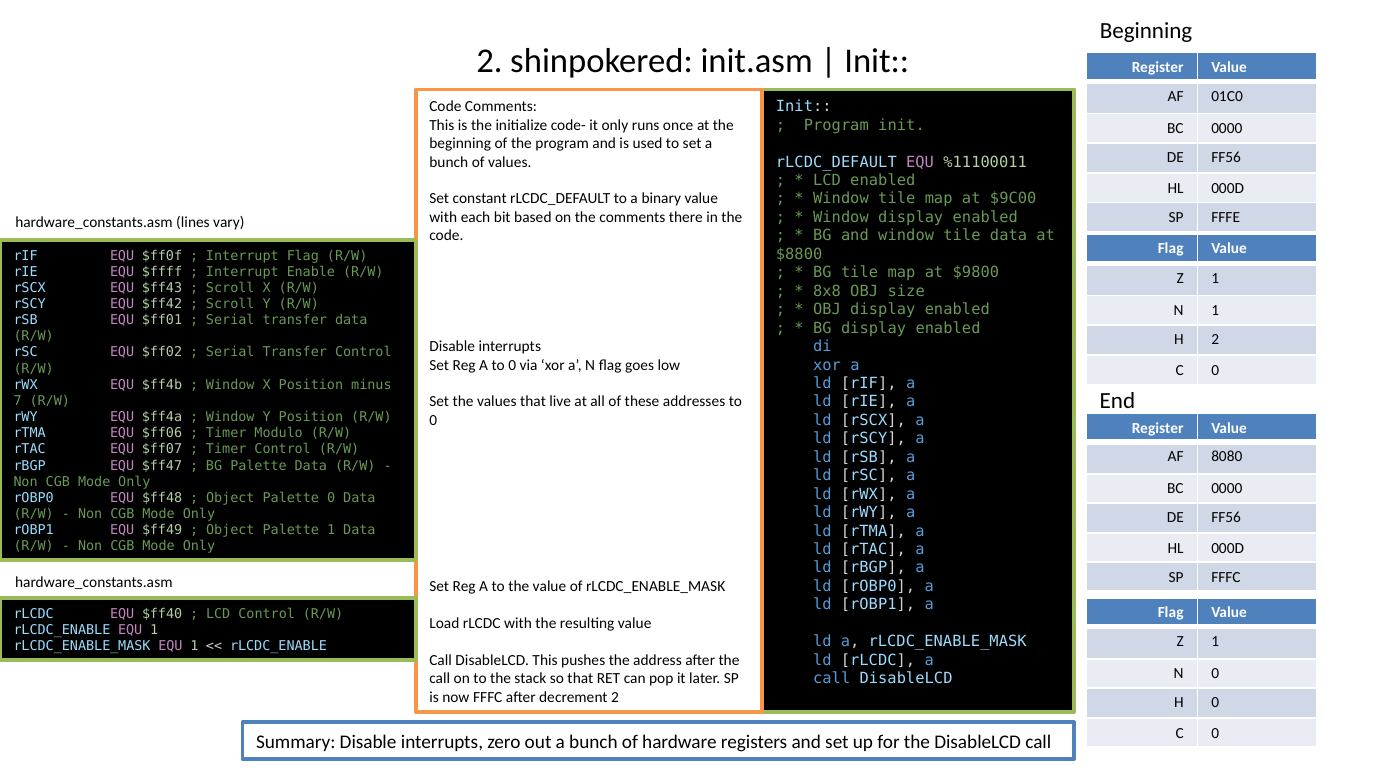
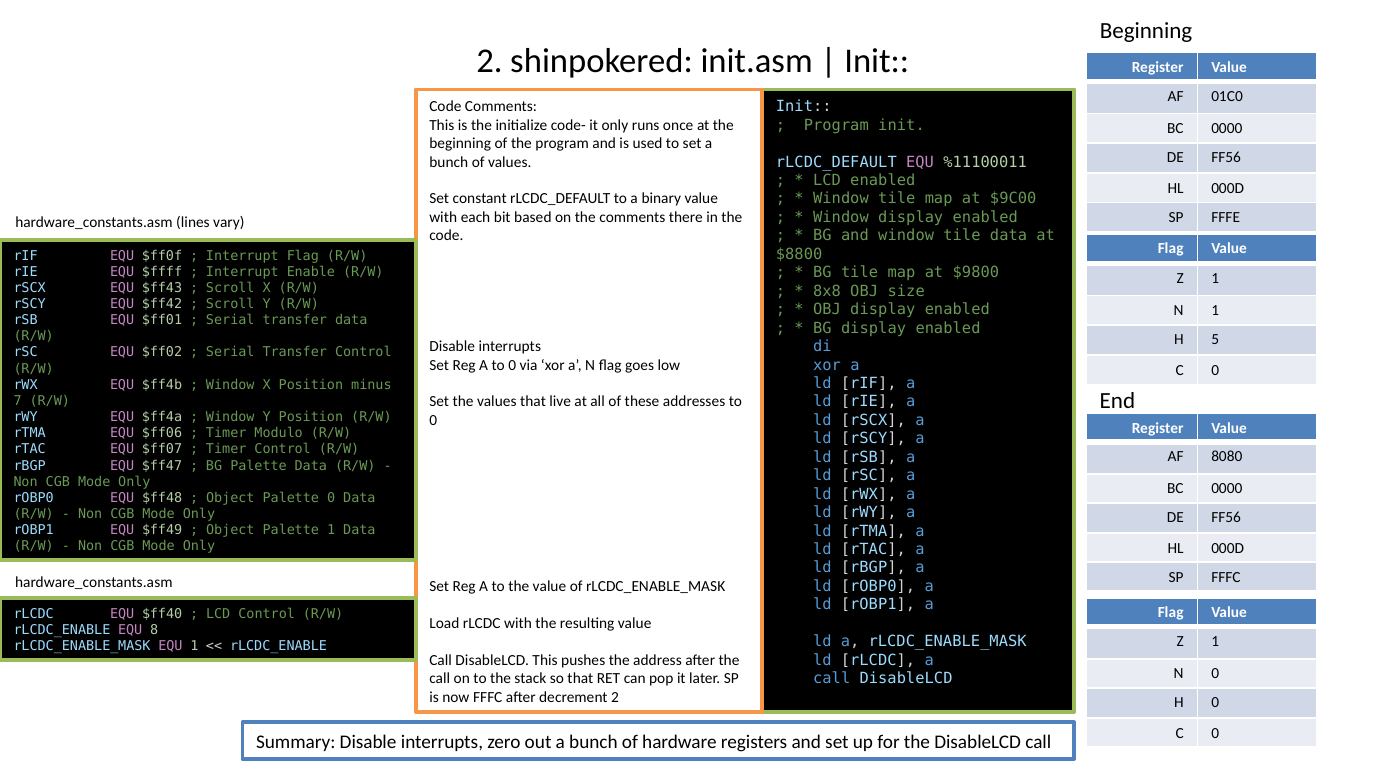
H 2: 2 -> 5
rLCDC_ENABLE EQU 1: 1 -> 8
